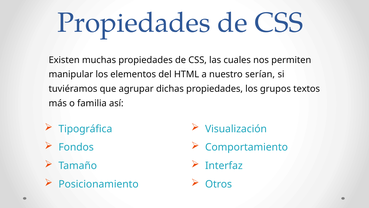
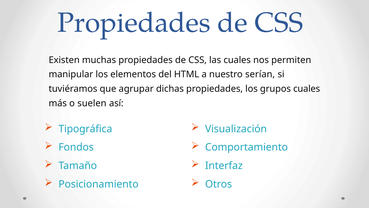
grupos textos: textos -> cuales
familia: familia -> suelen
